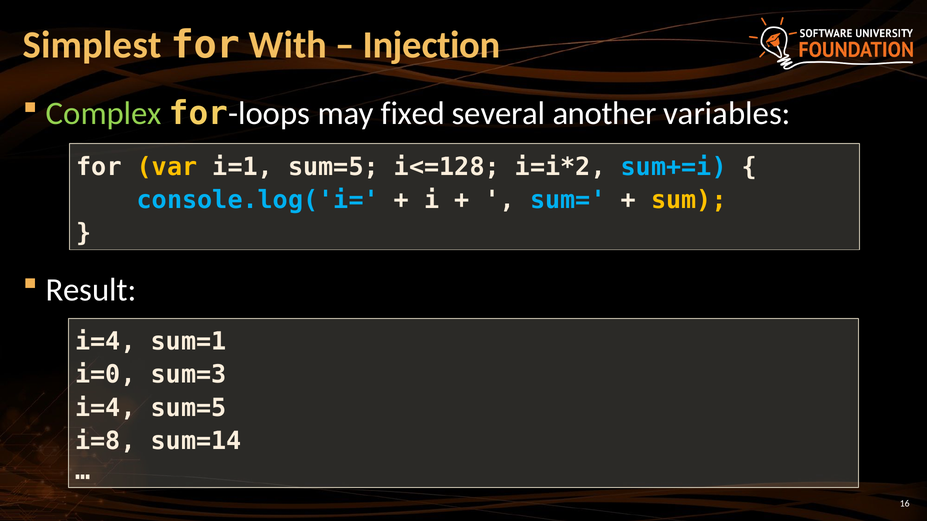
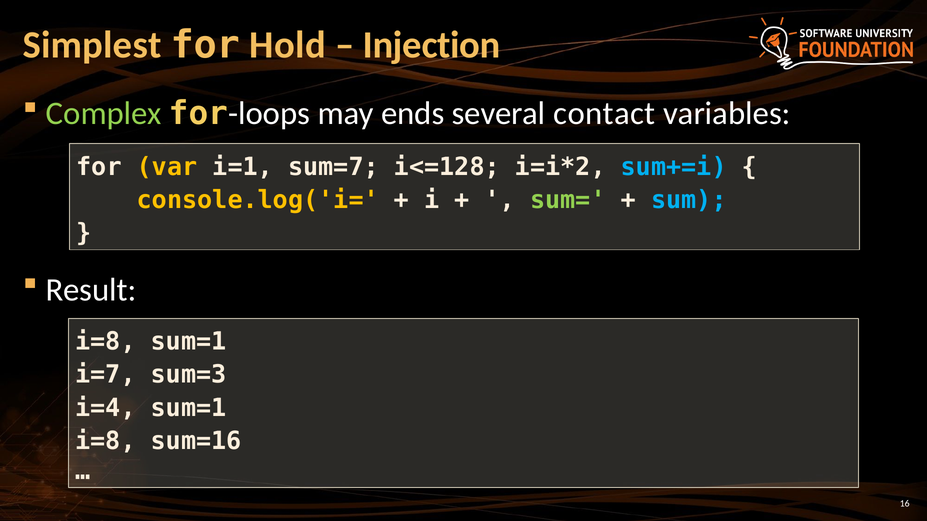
With: With -> Hold
fixed: fixed -> ends
another: another -> contact
i=1 sum=5: sum=5 -> sum=7
console.log('i= colour: light blue -> yellow
sum= colour: light blue -> light green
sum colour: yellow -> light blue
i=4 at (105, 342): i=4 -> i=8
i=0: i=0 -> i=7
i=4 sum=5: sum=5 -> sum=1
sum=14: sum=14 -> sum=16
